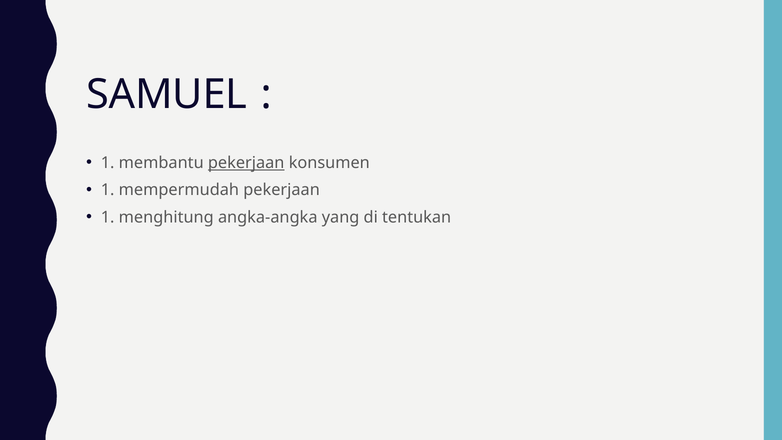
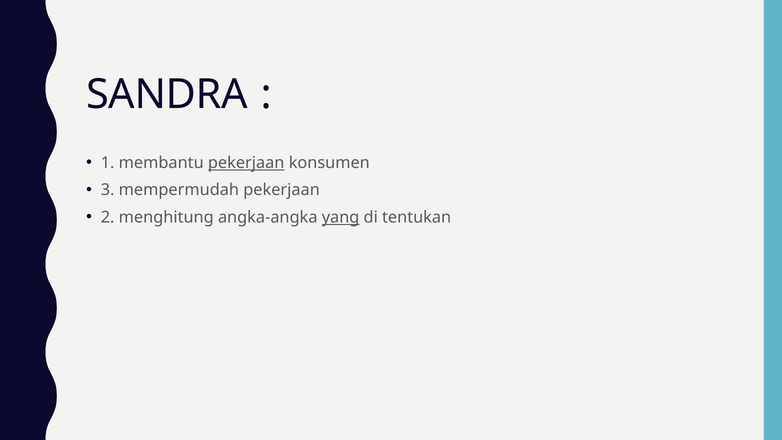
SAMUEL: SAMUEL -> SANDRA
1 at (108, 190): 1 -> 3
1 at (108, 217): 1 -> 2
yang underline: none -> present
